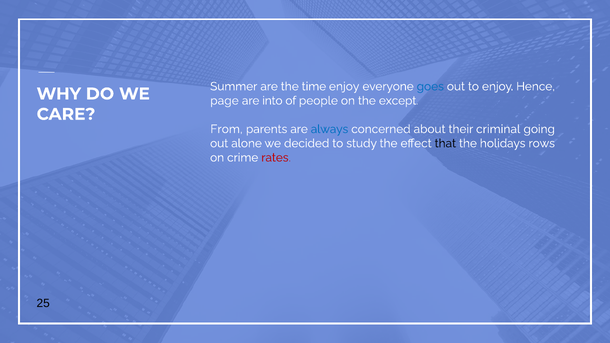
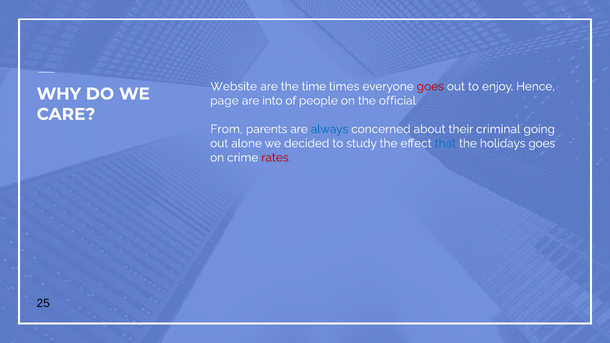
Summer: Summer -> Website
time enjoy: enjoy -> times
goes at (430, 86) colour: blue -> red
except: except -> official
that colour: black -> blue
holidays rows: rows -> goes
